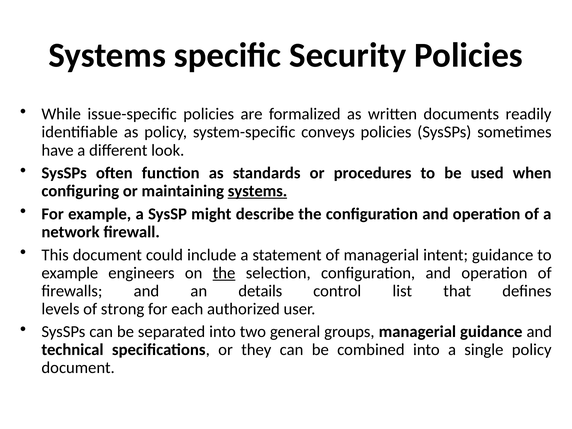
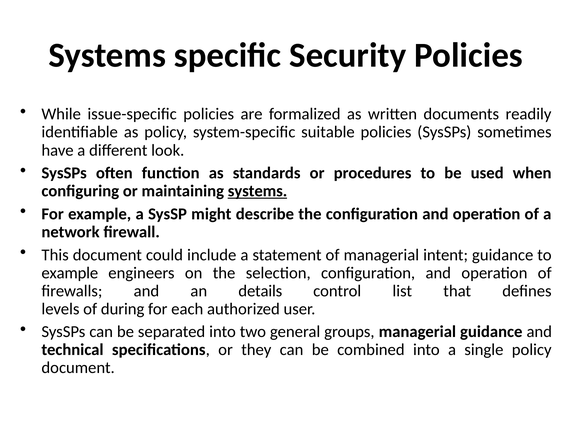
conveys: conveys -> suitable
the at (224, 273) underline: present -> none
strong: strong -> during
